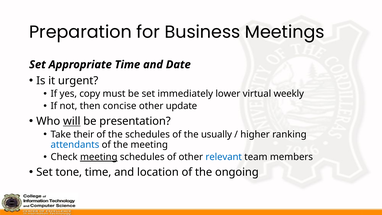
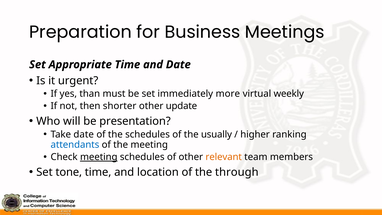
copy: copy -> than
lower: lower -> more
concise: concise -> shorter
will underline: present -> none
Take their: their -> date
relevant colour: blue -> orange
ongoing: ongoing -> through
